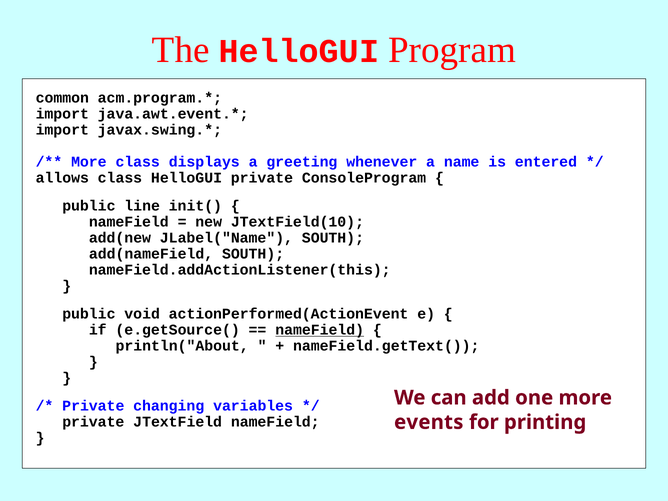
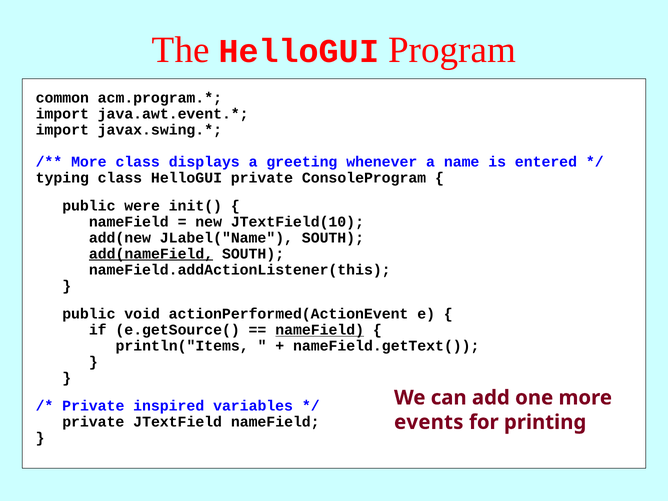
allows: allows -> typing
line: line -> were
add(nameField underline: none -> present
println("About: println("About -> println("Items
changing: changing -> inspired
